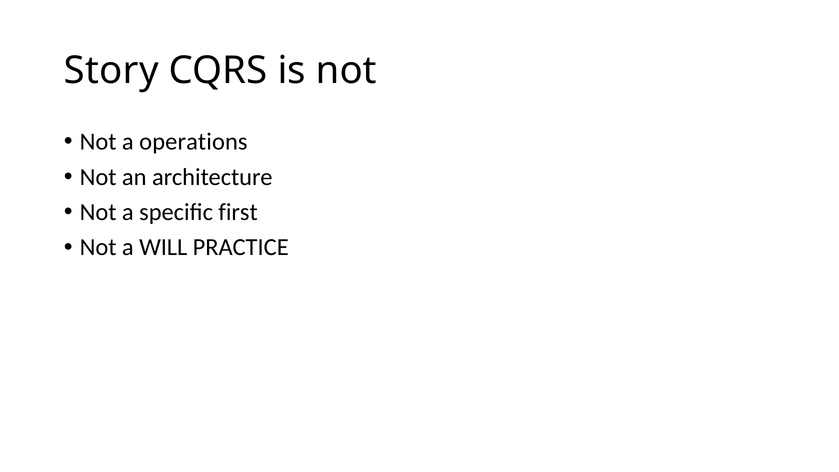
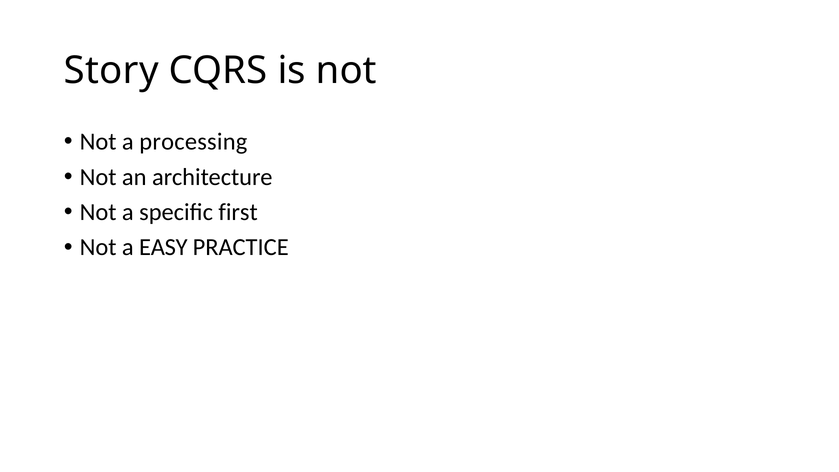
operations: operations -> processing
WILL: WILL -> EASY
